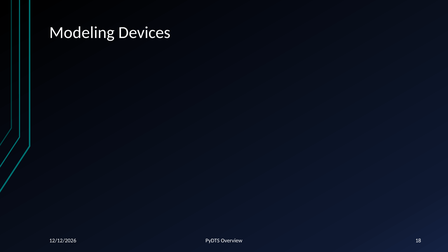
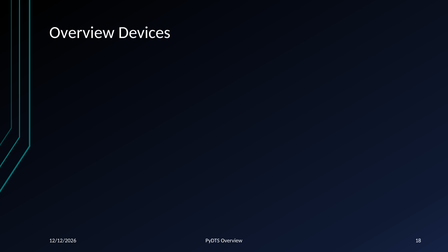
Modeling at (82, 32): Modeling -> Overview
